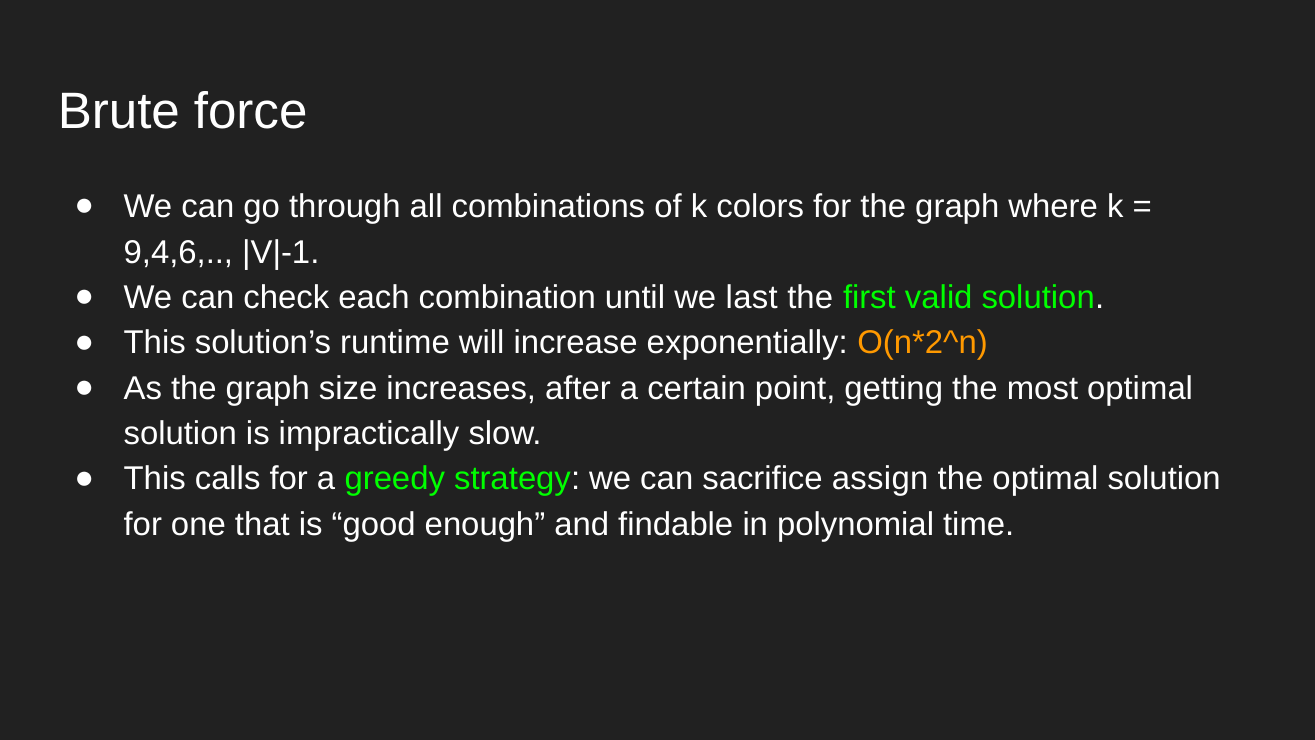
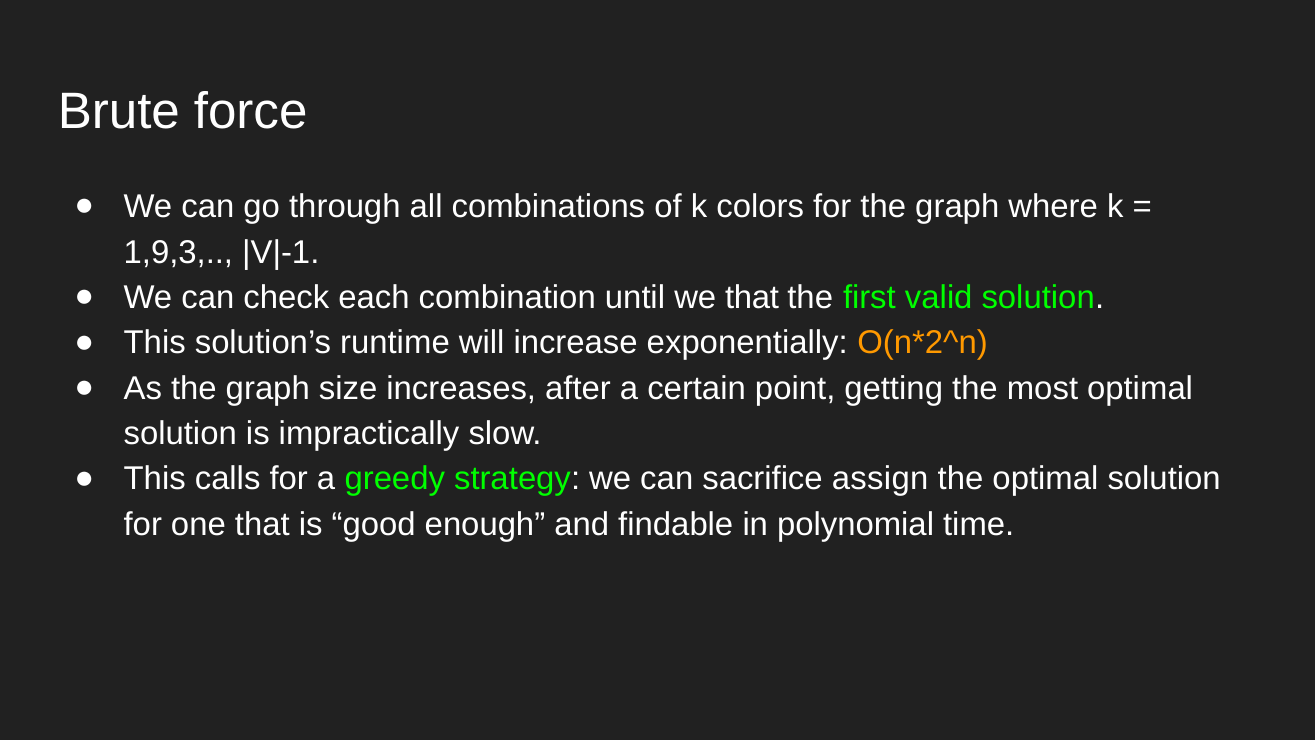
9,4,6: 9,4,6 -> 1,9,3
we last: last -> that
